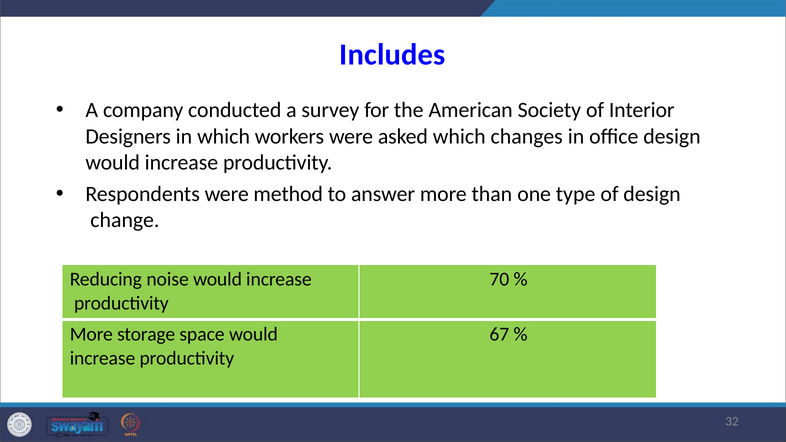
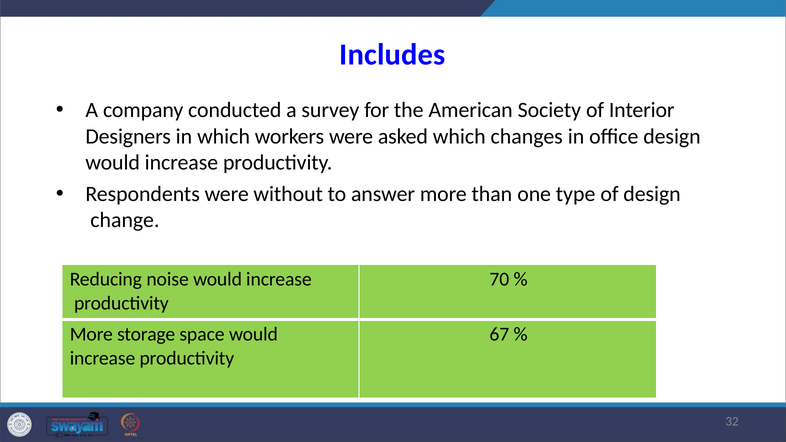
method: method -> without
